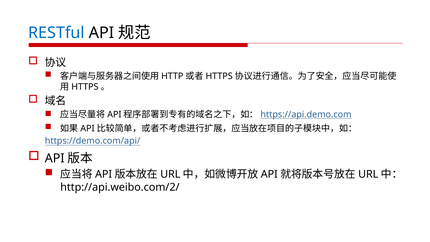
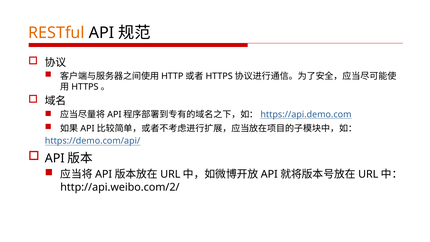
RESTful colour: blue -> orange
